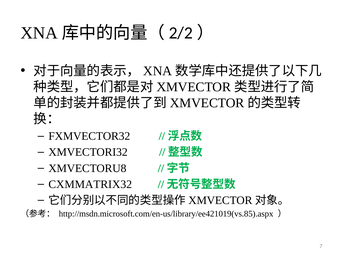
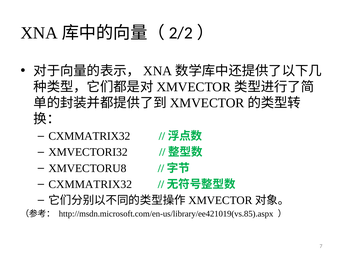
FXMVECTOR32 at (89, 136): FXMVECTOR32 -> CXMMATRIX32
